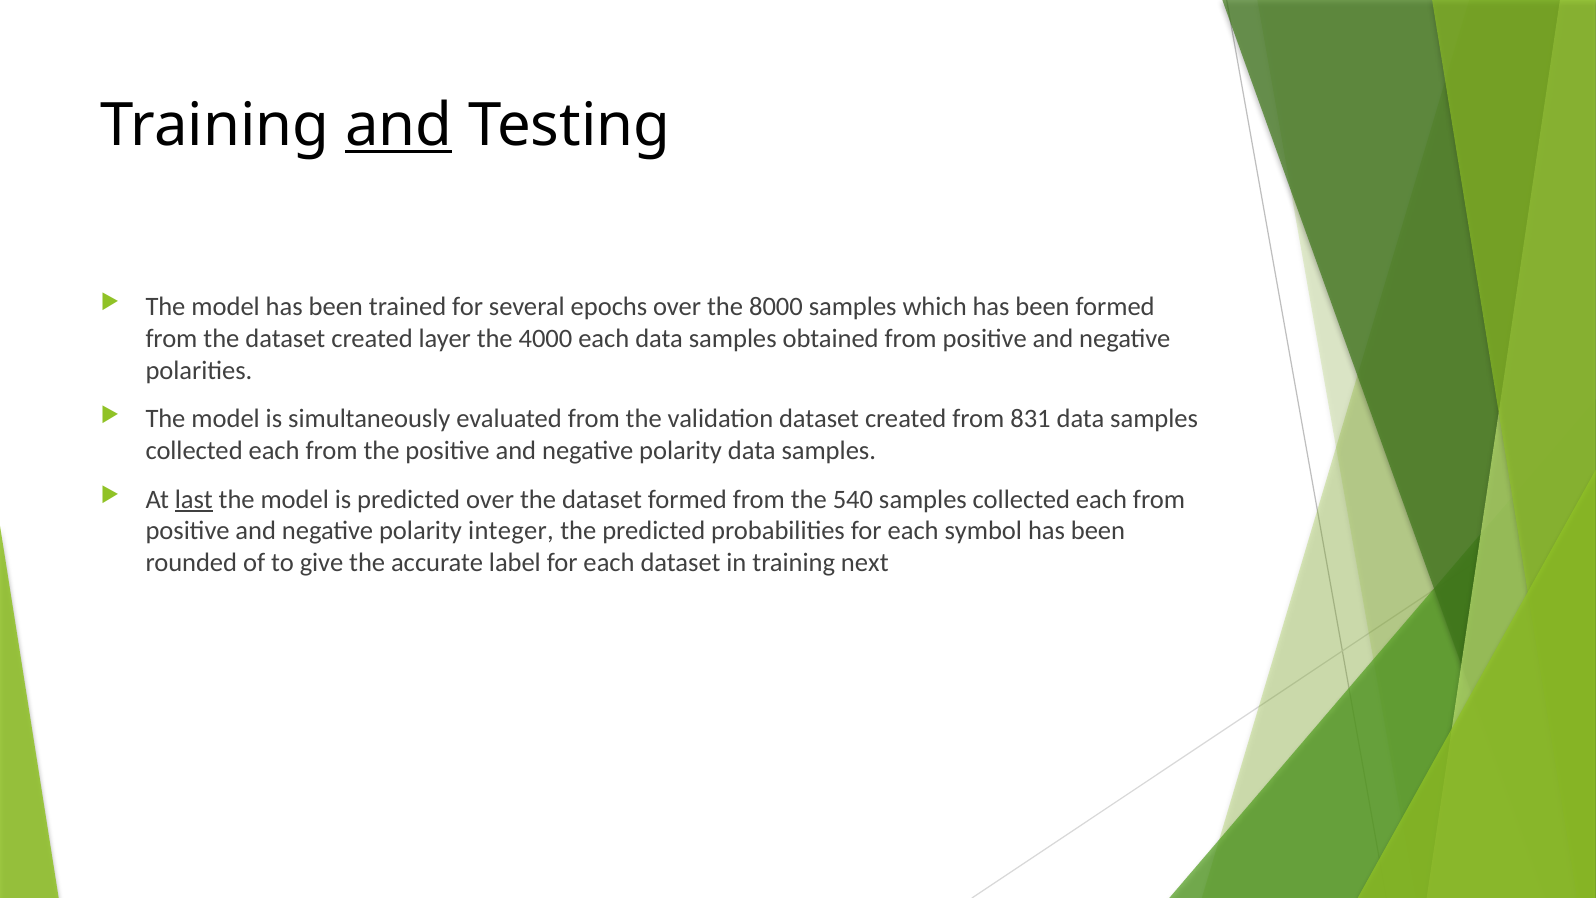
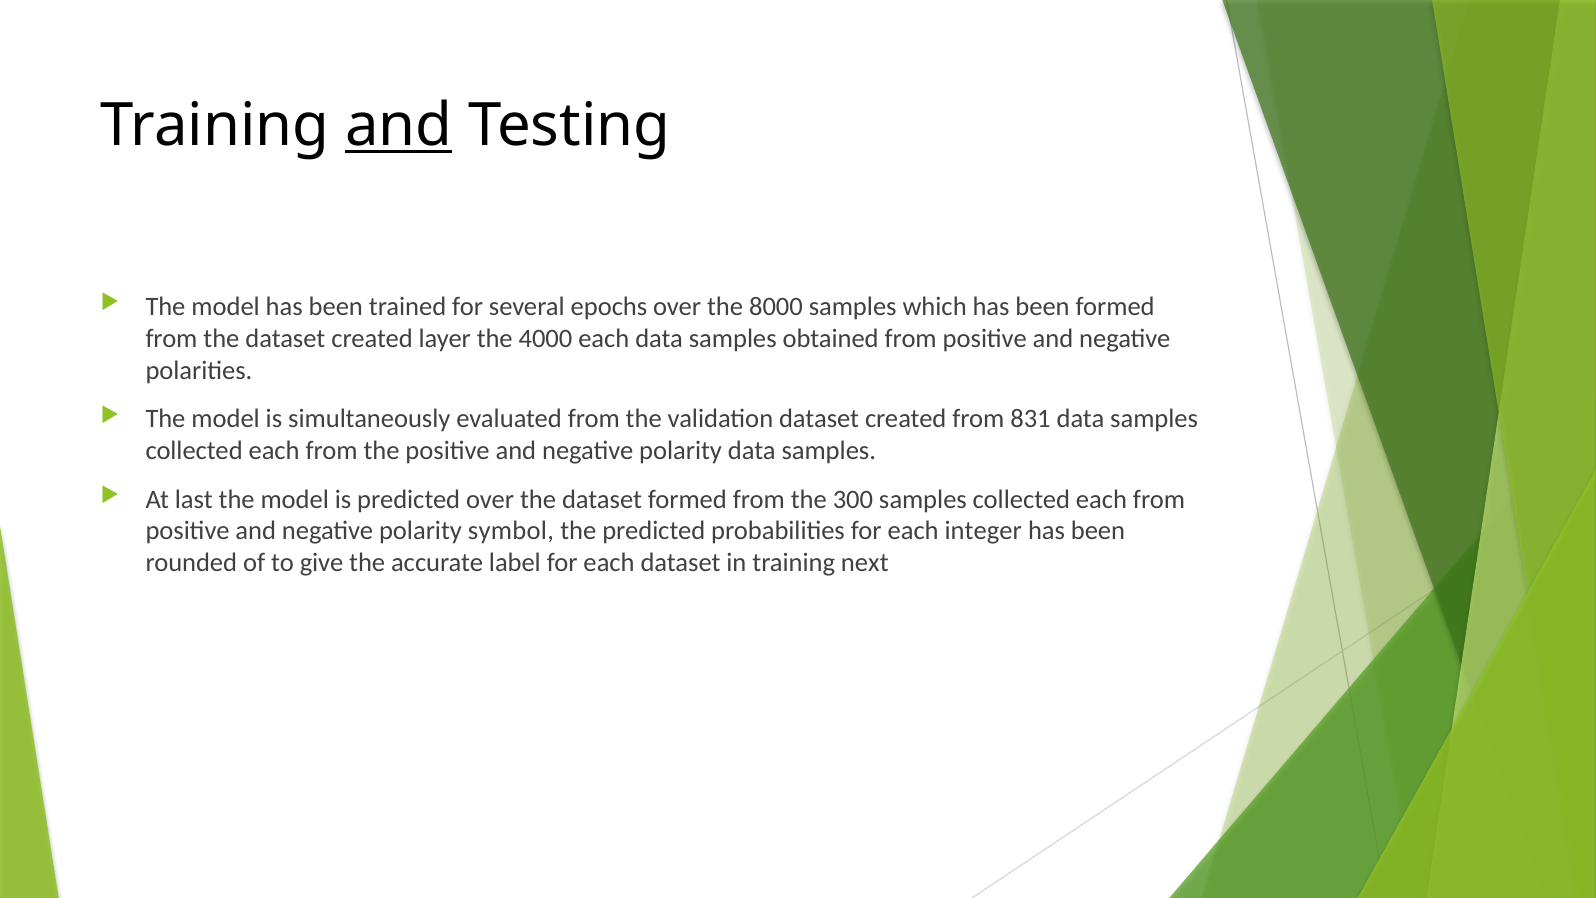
last underline: present -> none
540: 540 -> 300
integer: integer -> symbol
symbol: symbol -> integer
